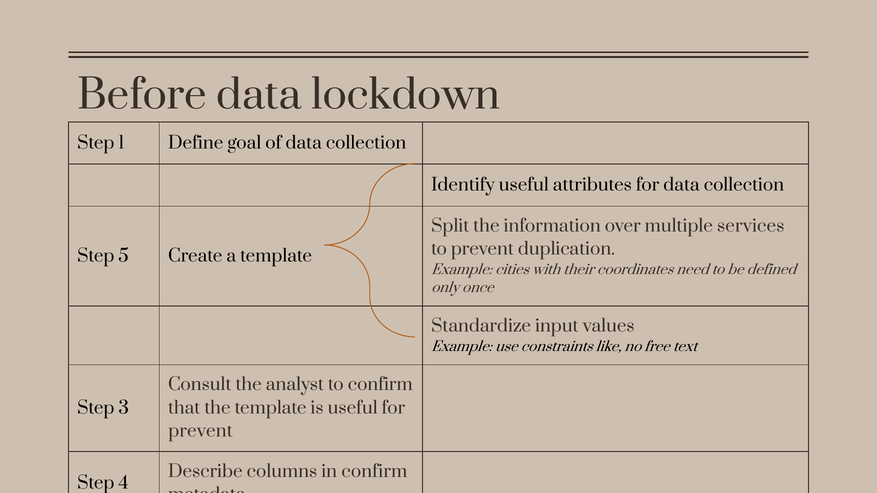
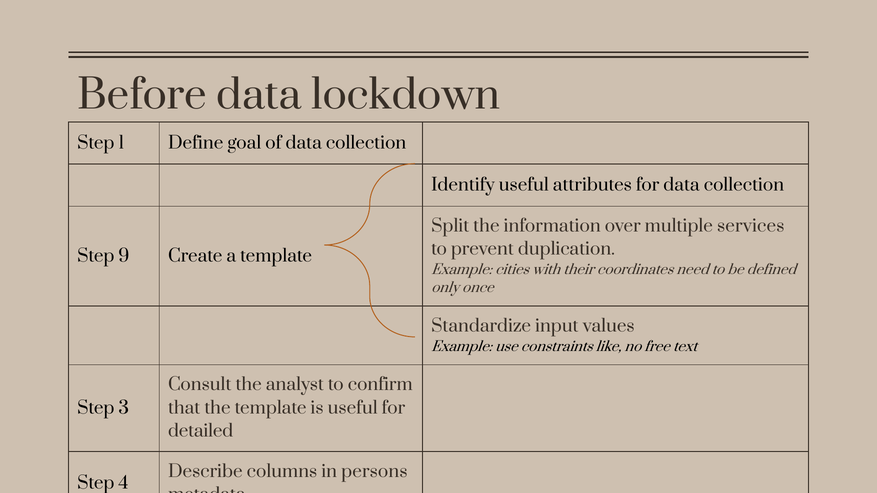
5: 5 -> 9
prevent at (201, 431): prevent -> detailed
in confirm: confirm -> persons
